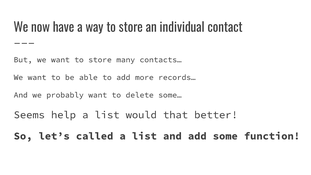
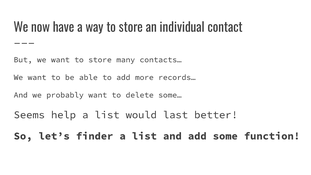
that: that -> last
called: called -> finder
